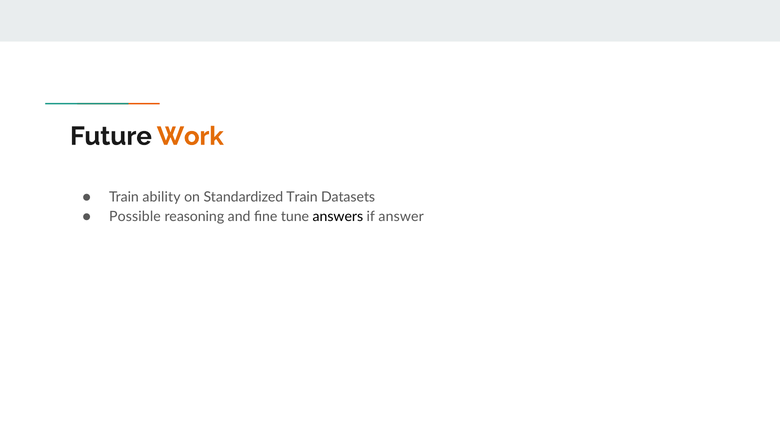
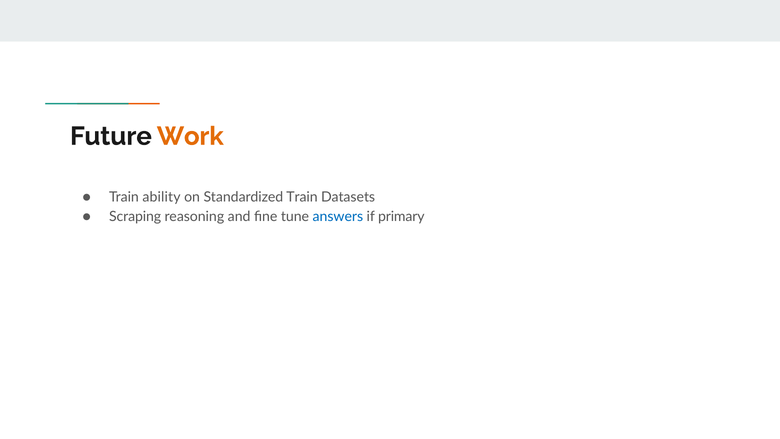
Possible: Possible -> Scraping
answers colour: black -> blue
answer: answer -> primary
